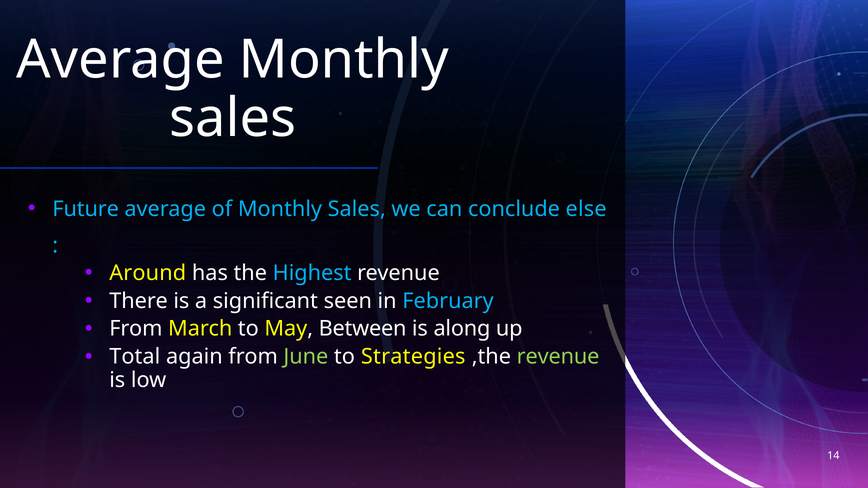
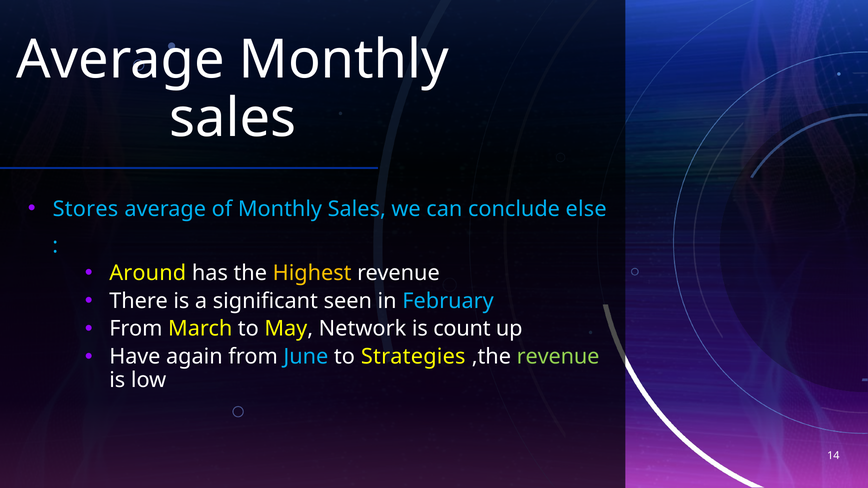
Future: Future -> Stores
Highest colour: light blue -> yellow
Between: Between -> Network
along: along -> count
Total: Total -> Have
June colour: light green -> light blue
